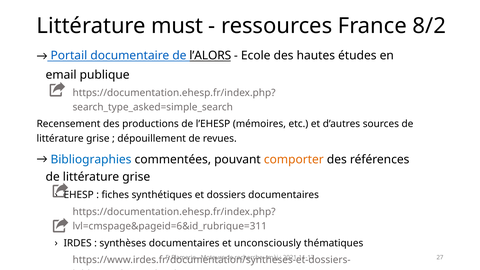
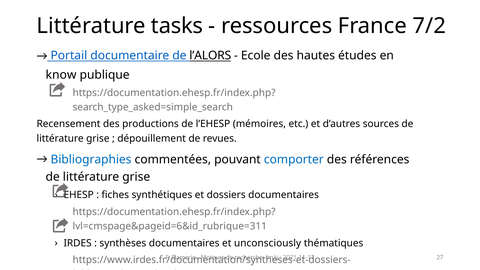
must: must -> tasks
8/2: 8/2 -> 7/2
email: email -> know
comporter colour: orange -> blue
